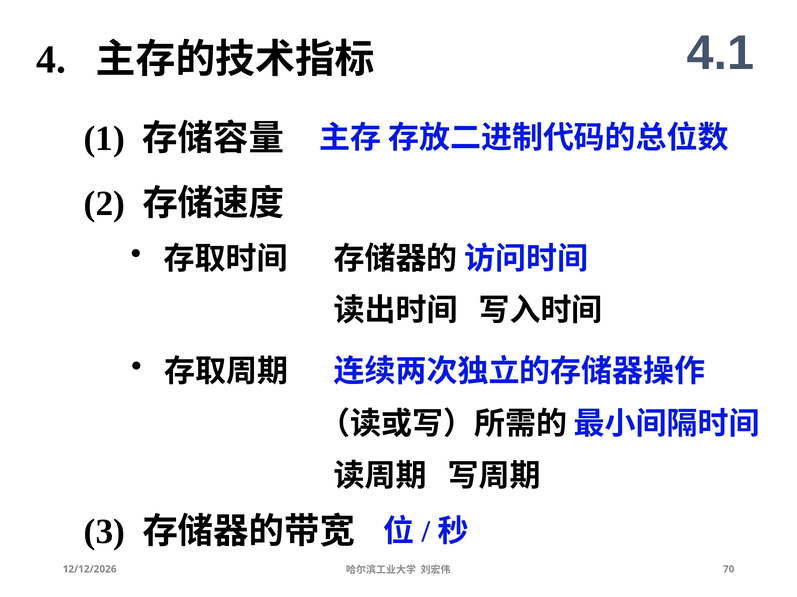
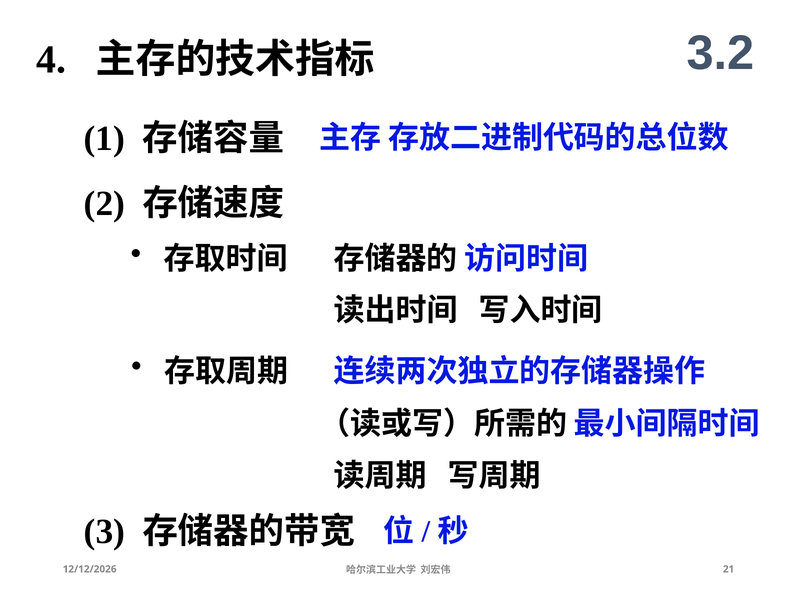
4.1: 4.1 -> 3.2
70: 70 -> 21
